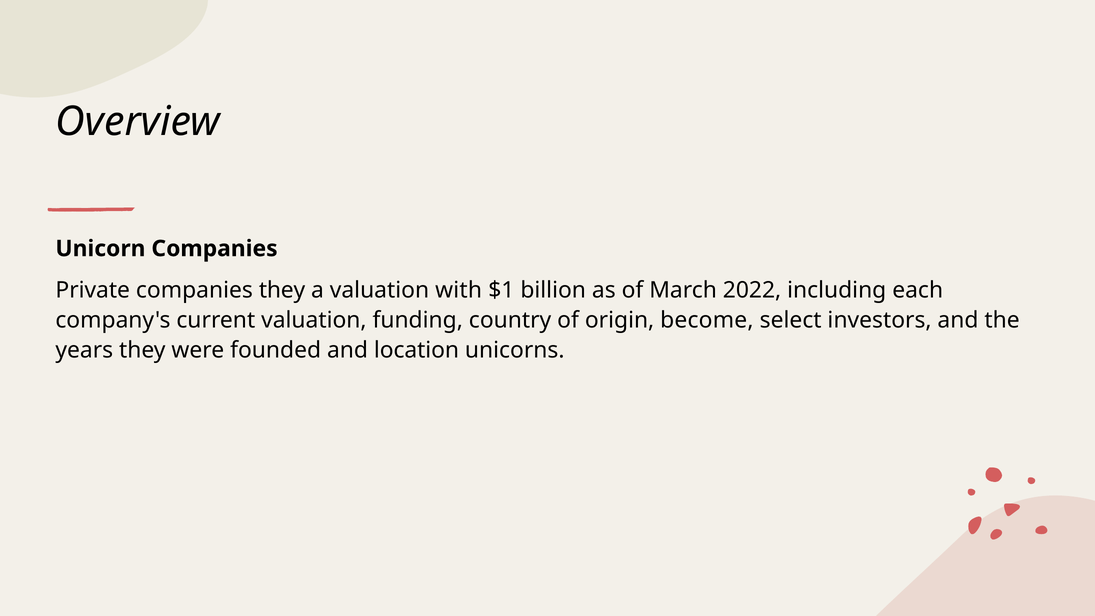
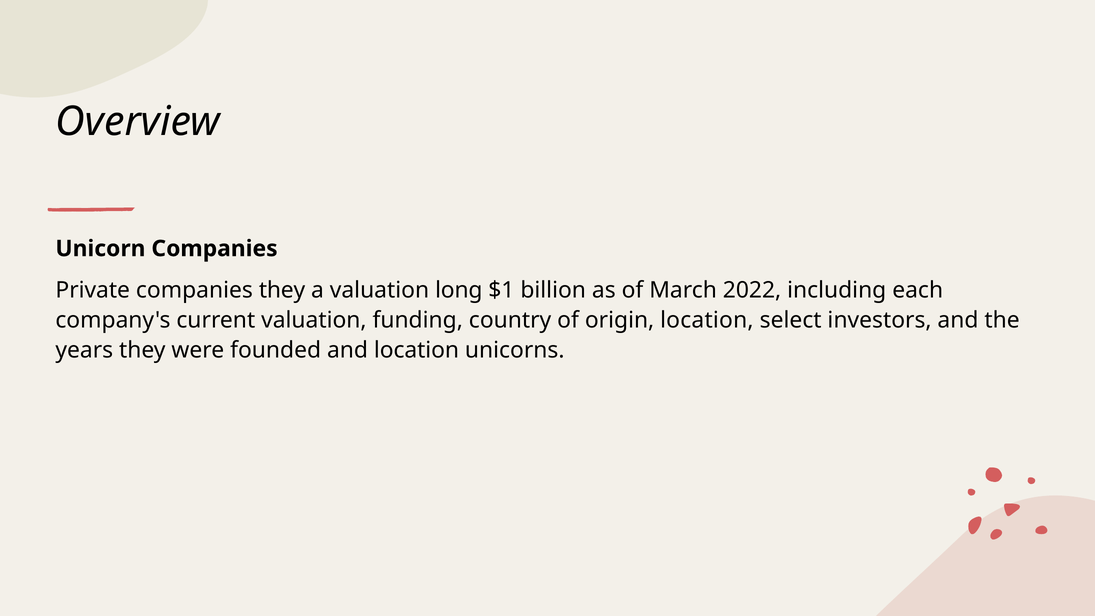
with: with -> long
origin become: become -> location
